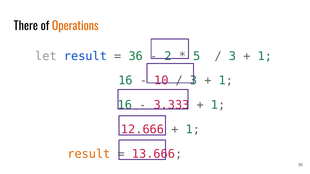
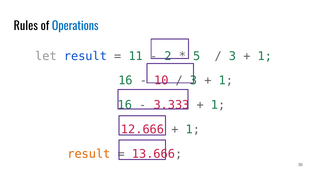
There: There -> Rules
Operations colour: orange -> blue
36 at (136, 56): 36 -> 11
